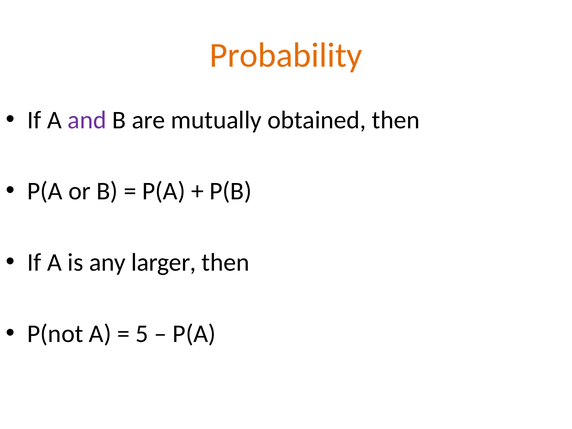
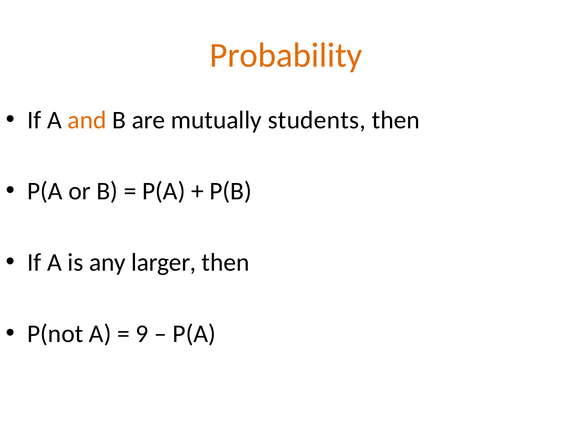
and colour: purple -> orange
obtained: obtained -> students
5: 5 -> 9
